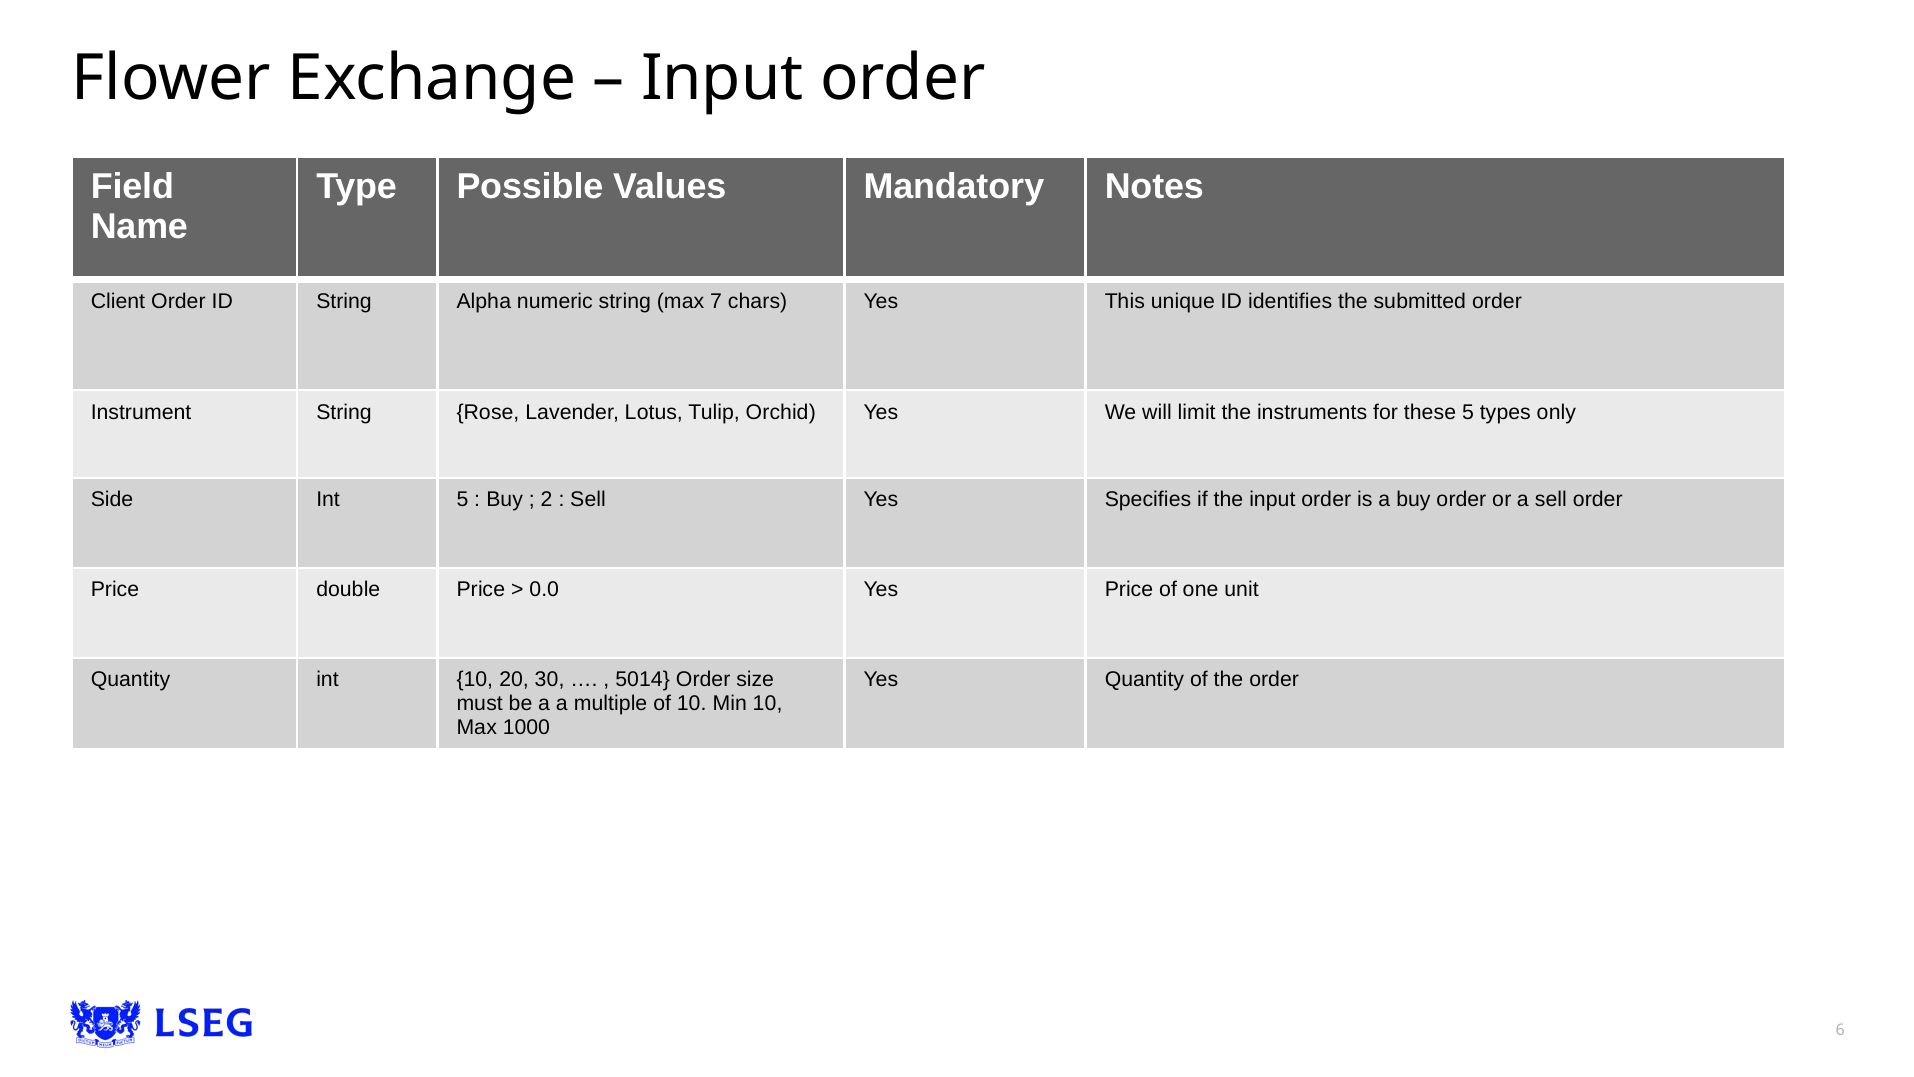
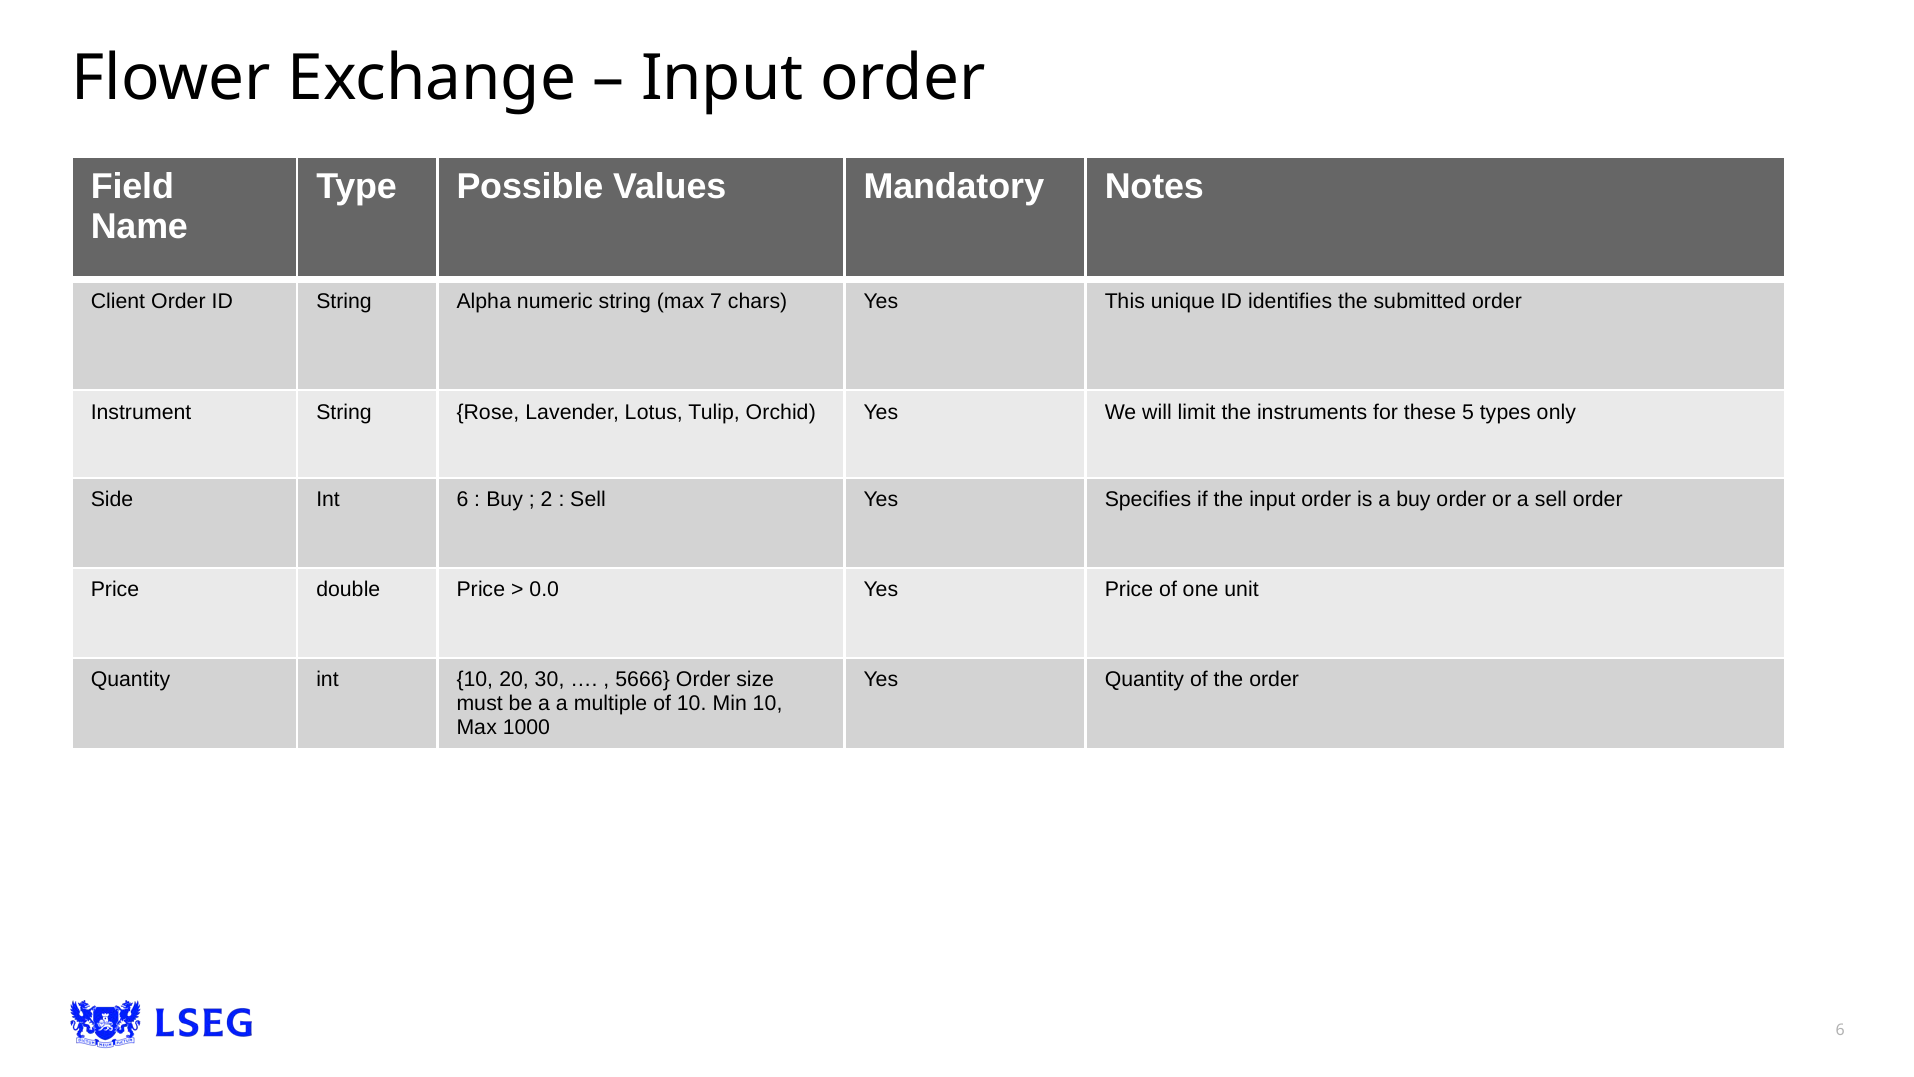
Int 5: 5 -> 6
5014: 5014 -> 5666
